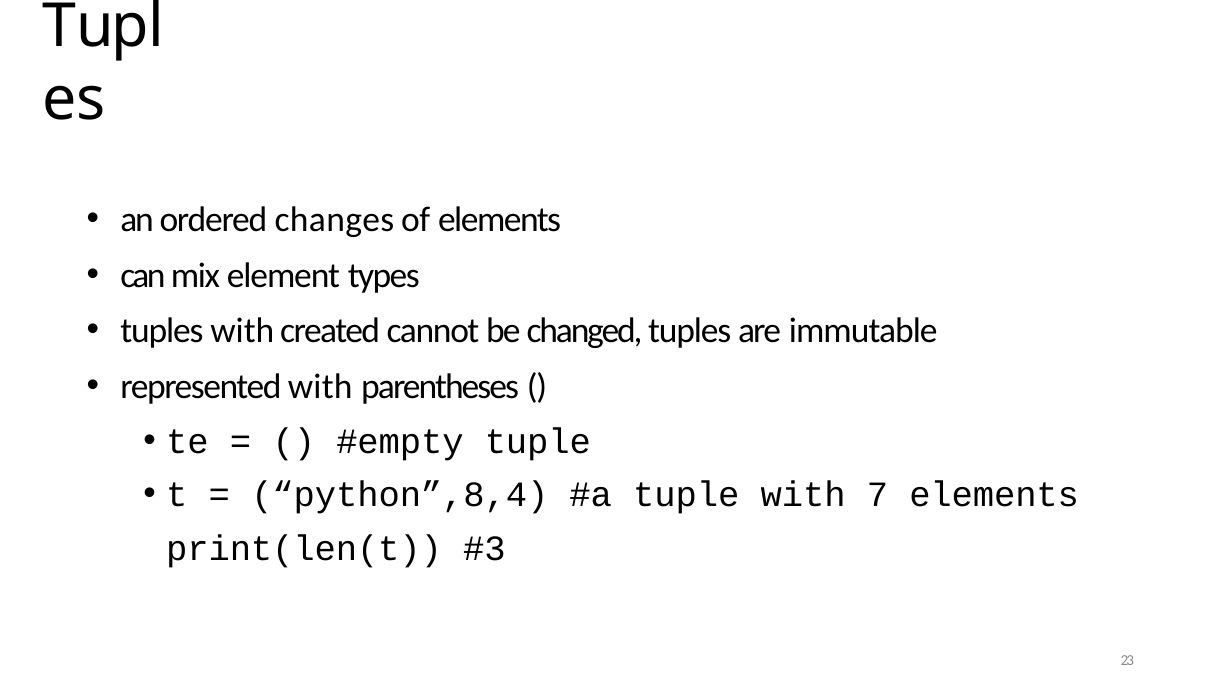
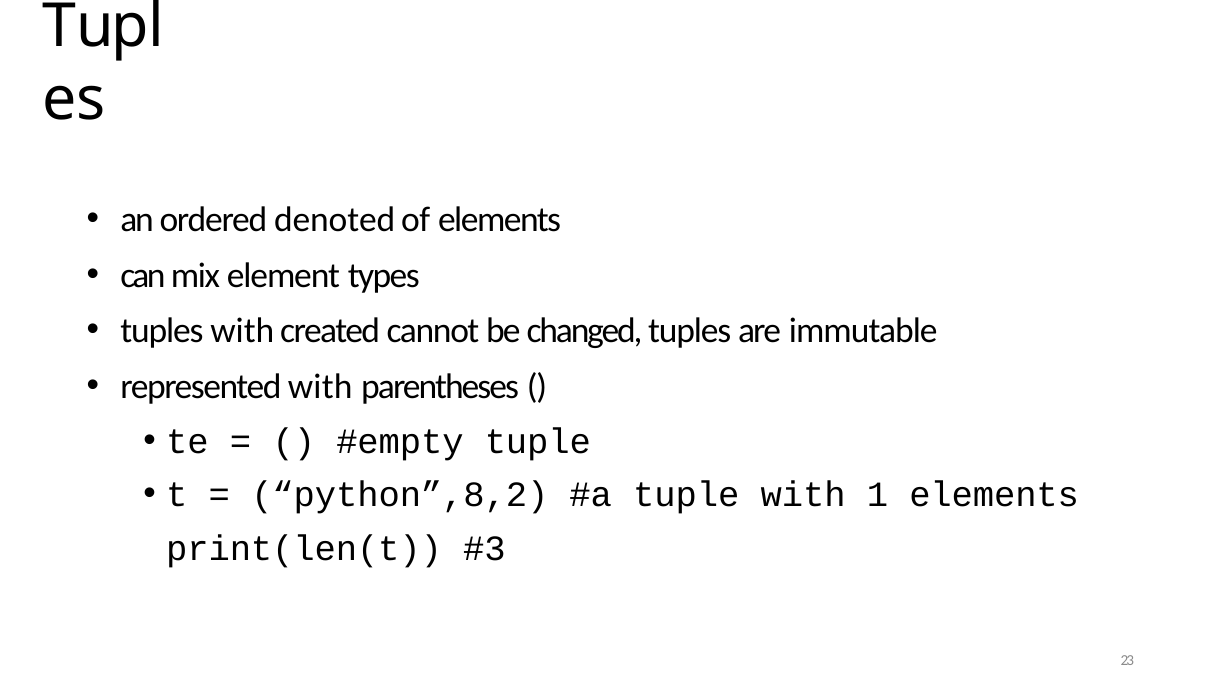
changes: changes -> denoted
python”,8,4: python”,8,4 -> python”,8,2
7: 7 -> 1
